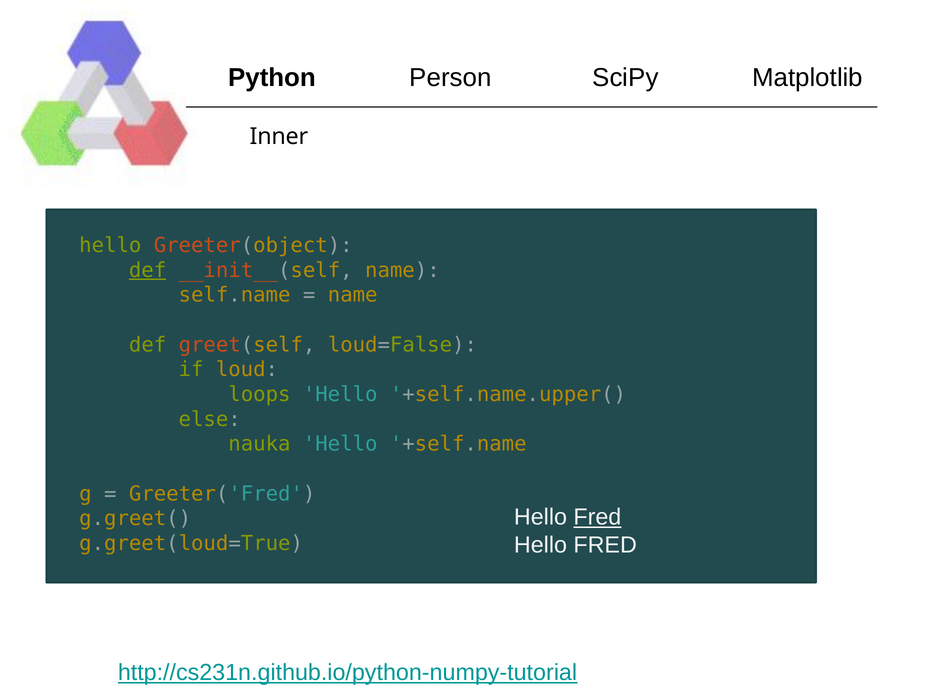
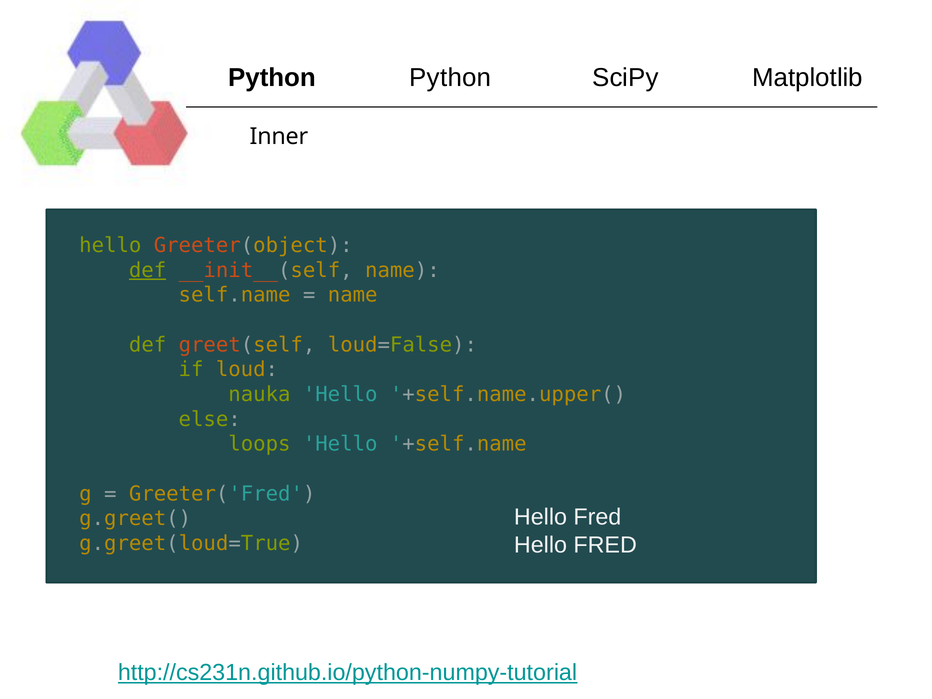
Python Person: Person -> Python
loops: loops -> nauka
nauka: nauka -> loops
Fred at (597, 517) underline: present -> none
